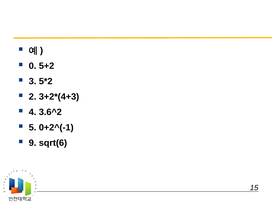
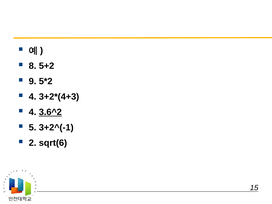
0: 0 -> 8
3: 3 -> 9
2 at (33, 97): 2 -> 4
3.6^2 underline: none -> present
0+2^(-1: 0+2^(-1 -> 3+2^(-1
9: 9 -> 2
